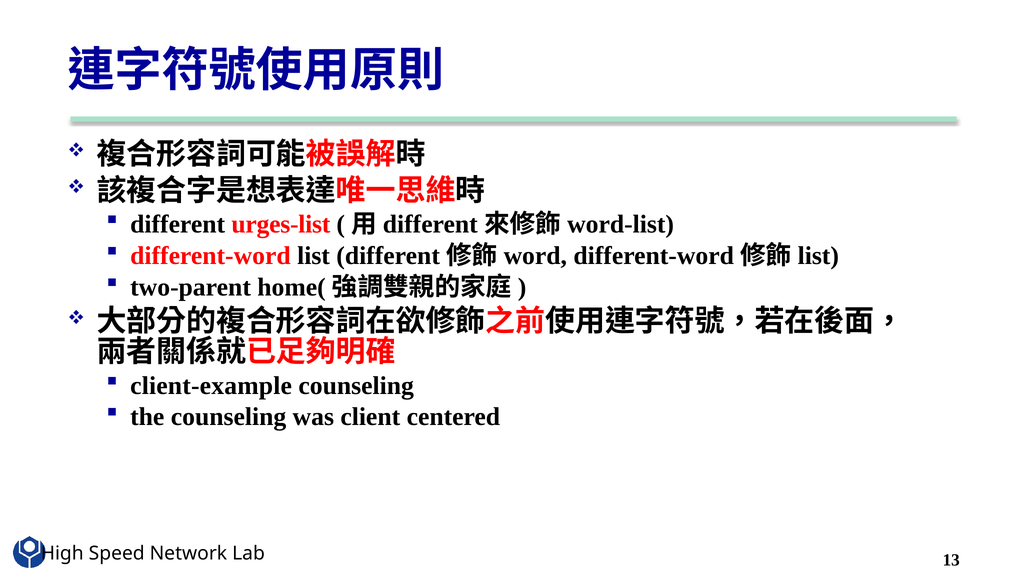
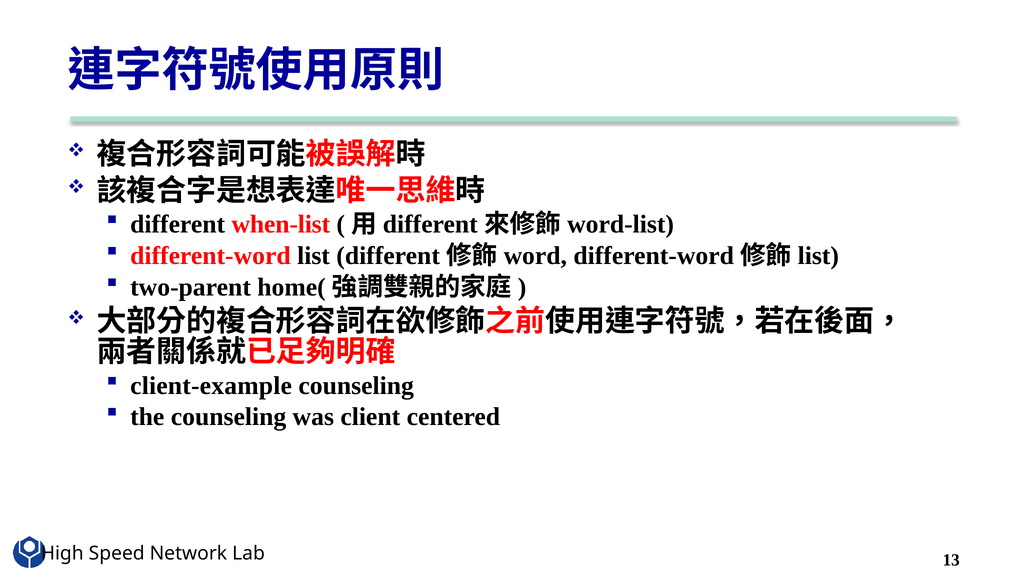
urges-list: urges-list -> when-list
